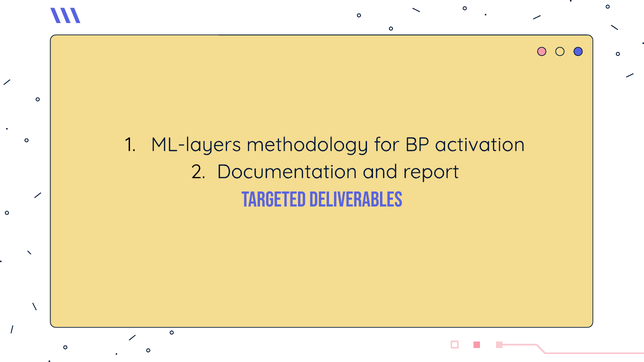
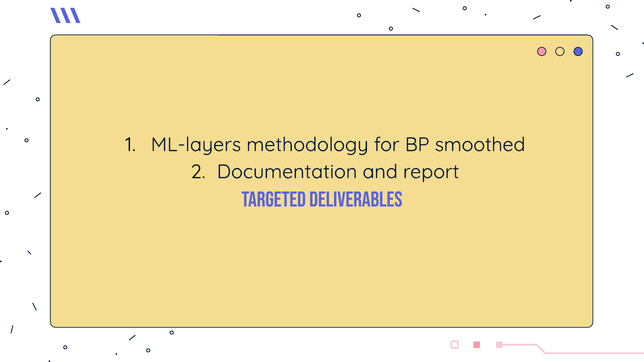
activation: activation -> smoothed
